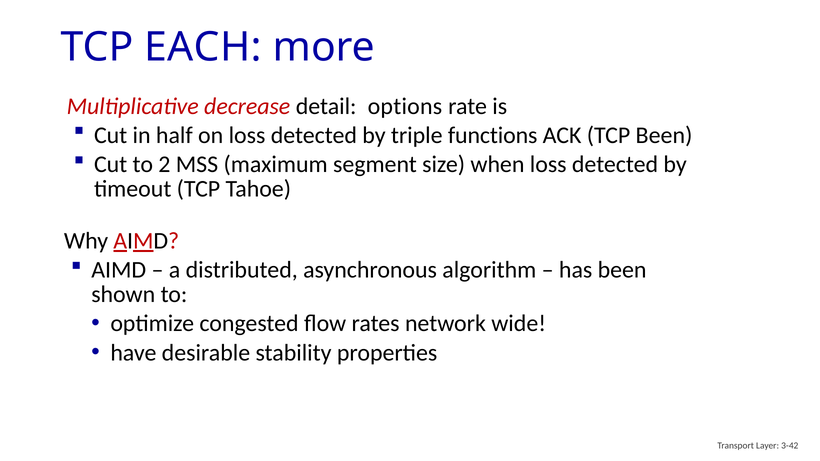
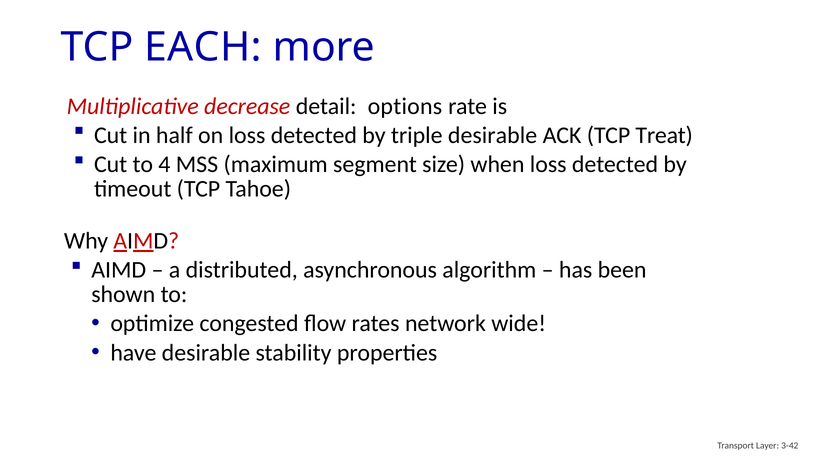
triple functions: functions -> desirable
TCP Been: Been -> Treat
2: 2 -> 4
